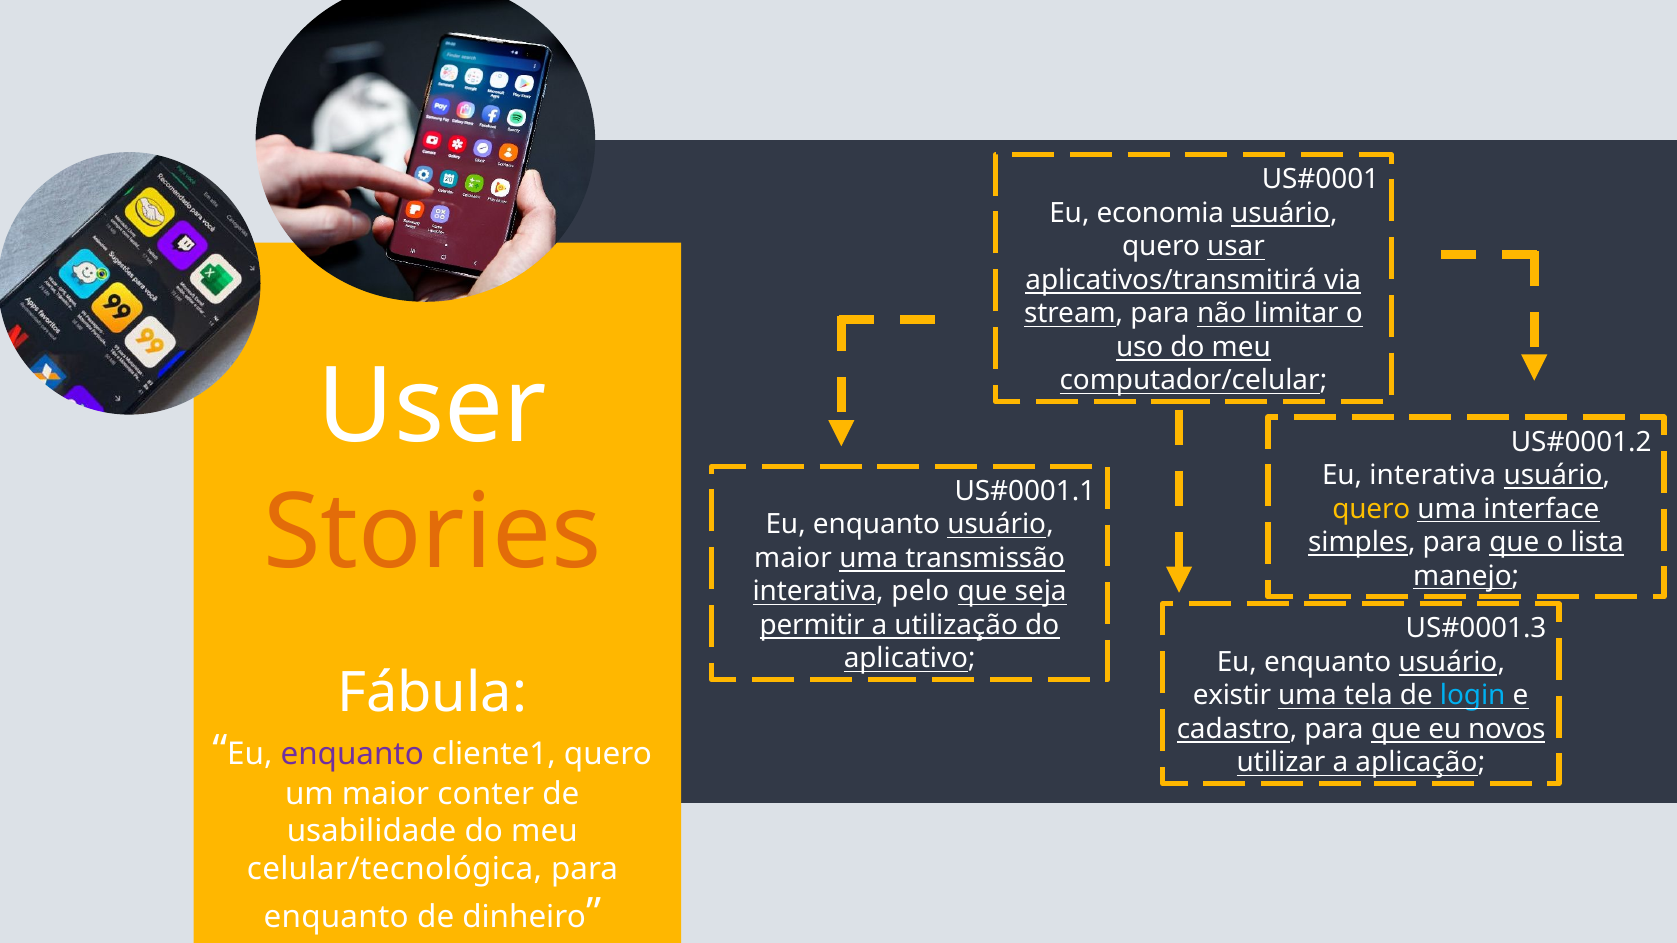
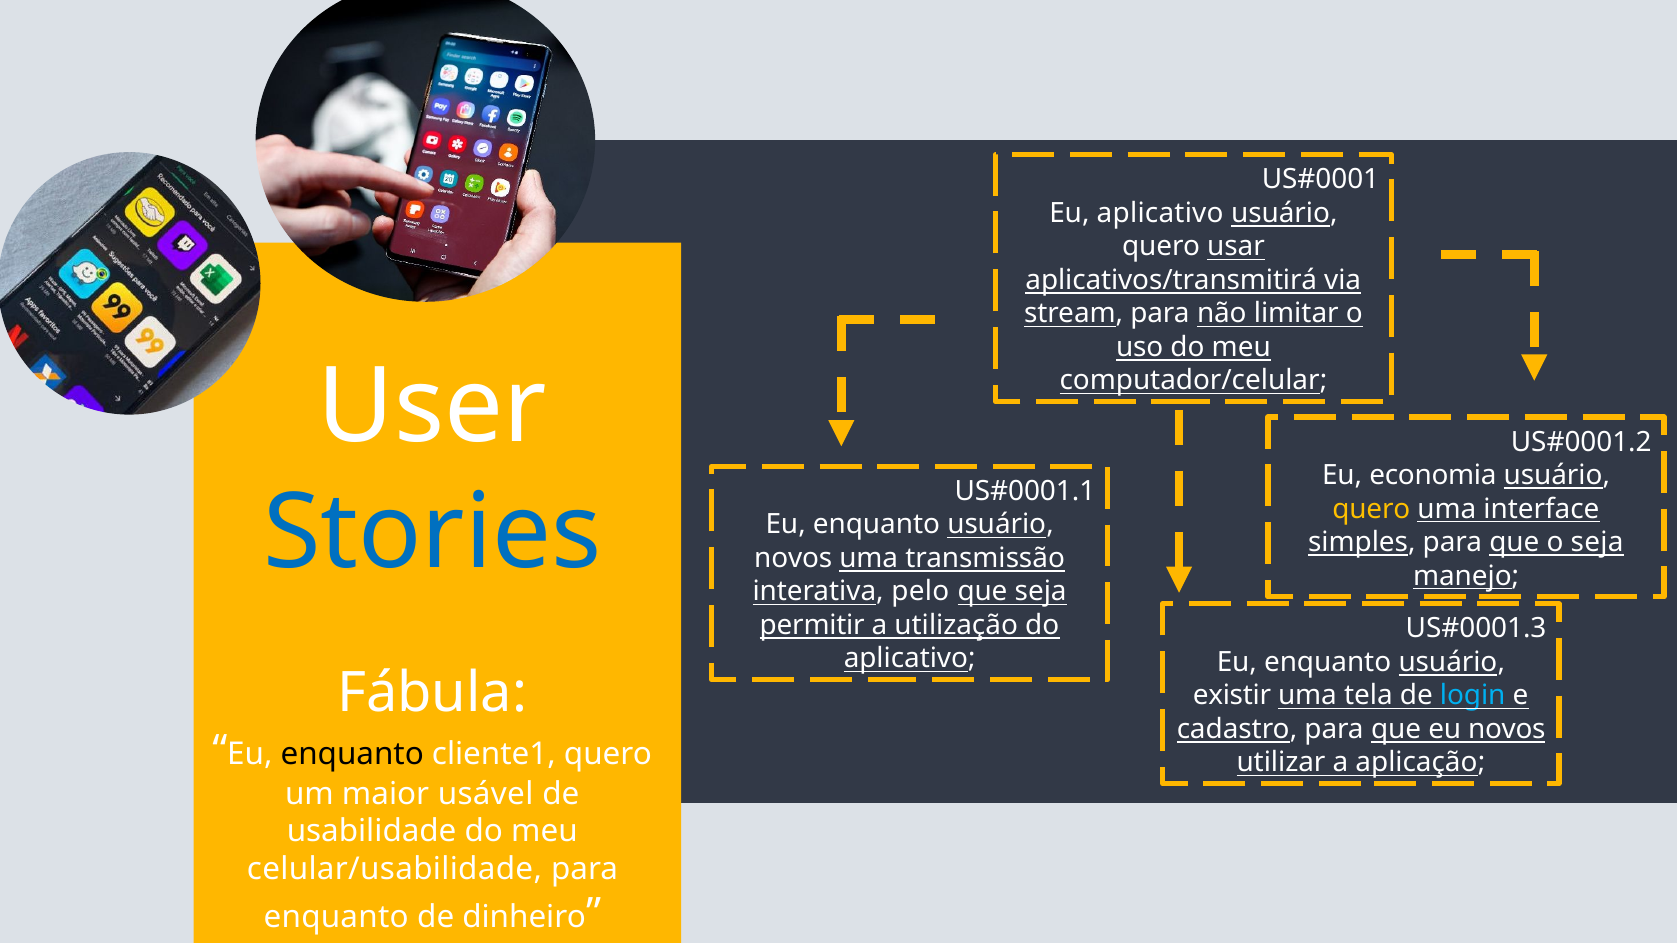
Eu economia: economia -> aplicativo
Eu interativa: interativa -> economia
Stories colour: orange -> blue
o lista: lista -> seja
maior at (793, 558): maior -> novos
enquanto at (352, 754) colour: purple -> black
conter: conter -> usável
celular/tecnológica: celular/tecnológica -> celular/usabilidade
